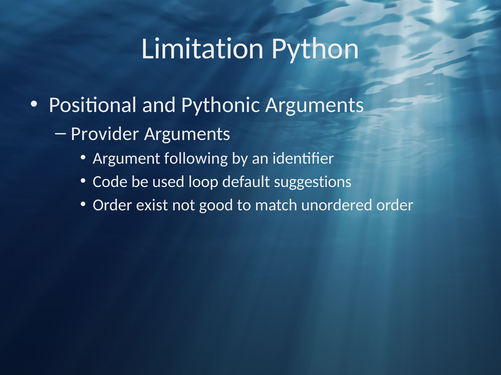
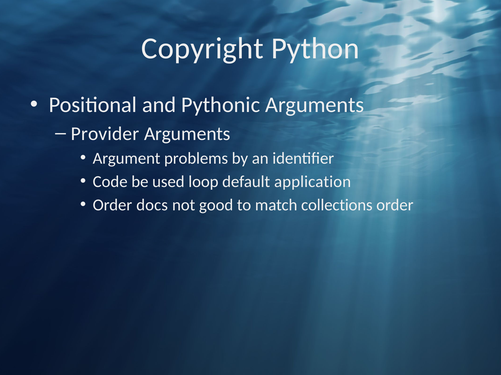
Limitation: Limitation -> Copyright
following: following -> problems
suggestions: suggestions -> application
exist: exist -> docs
unordered: unordered -> collections
